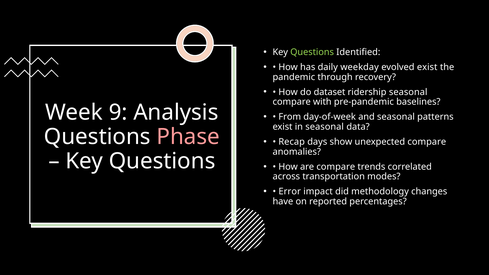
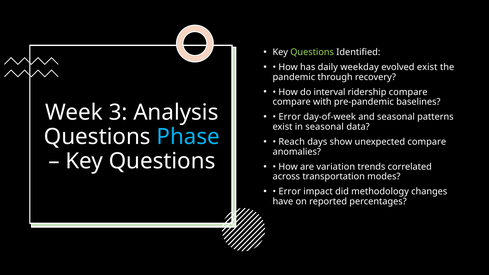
dataset: dataset -> interval
ridership seasonal: seasonal -> compare
9: 9 -> 3
From at (290, 117): From -> Error
Phase colour: pink -> light blue
Recap: Recap -> Reach
are compare: compare -> variation
